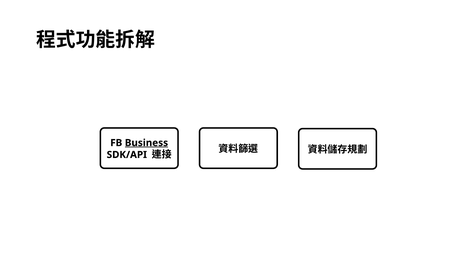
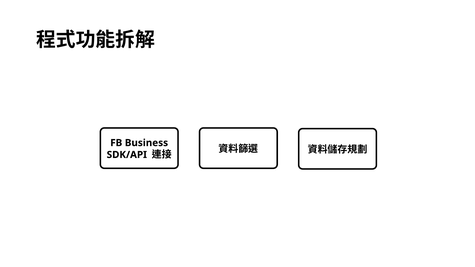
Business underline: present -> none
